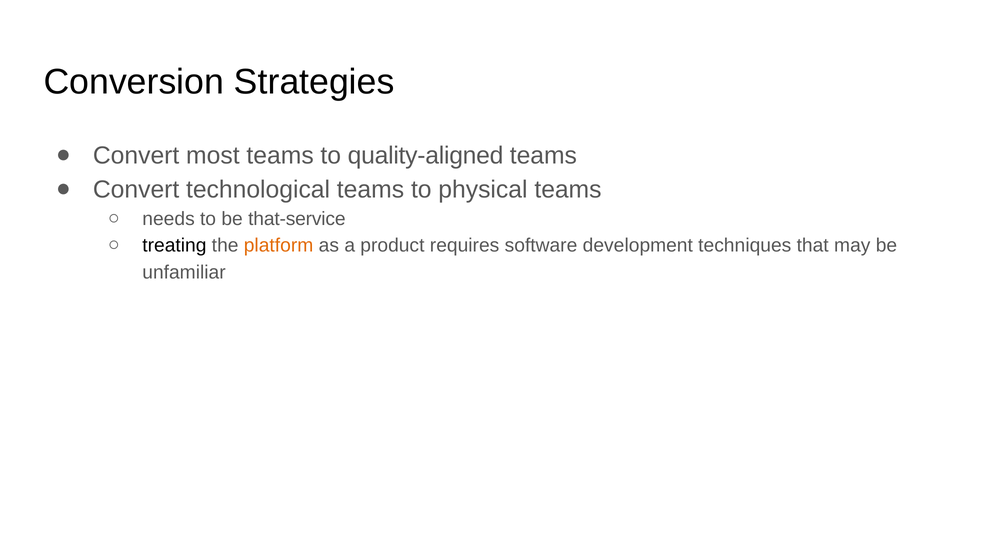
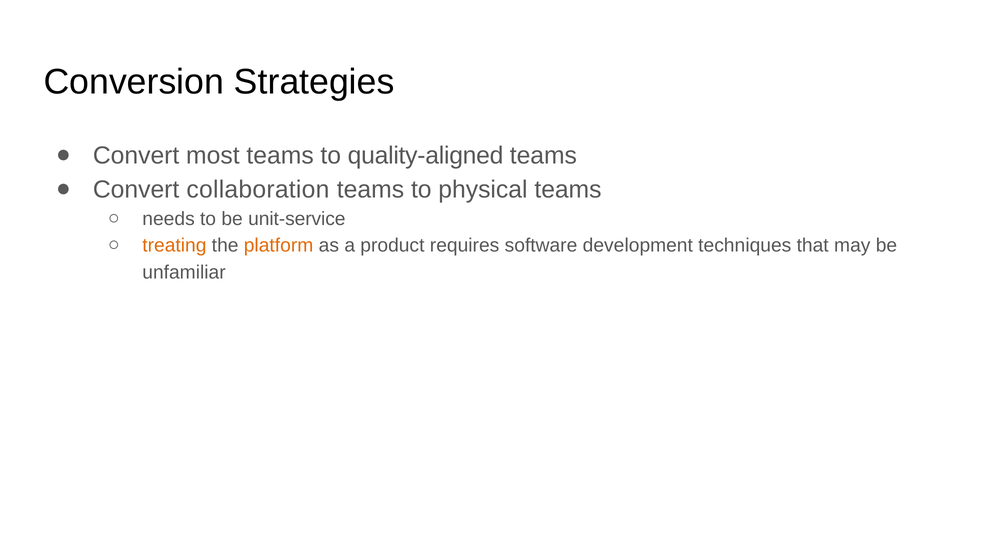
technological: technological -> collaboration
that-service: that-service -> unit-service
treating colour: black -> orange
